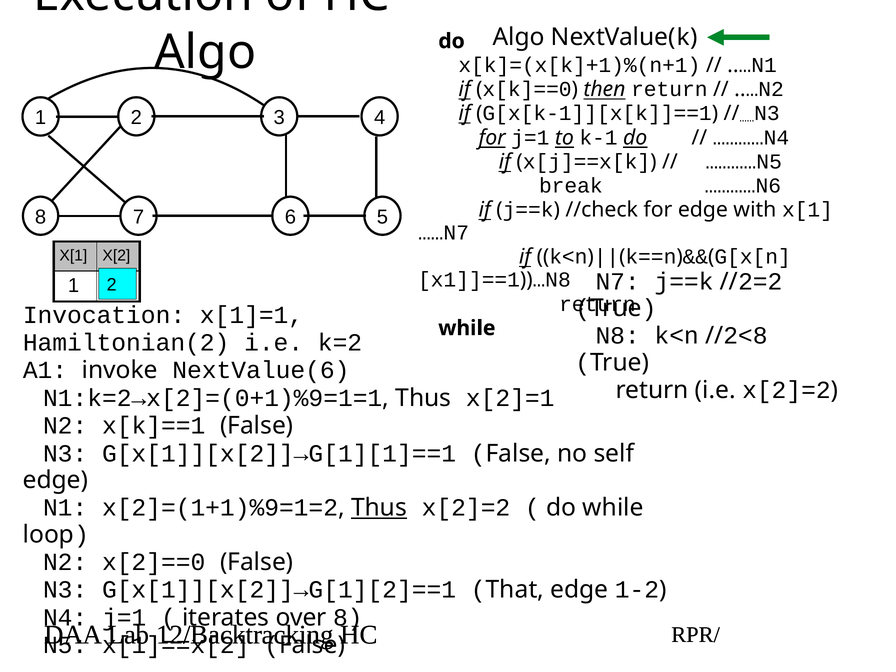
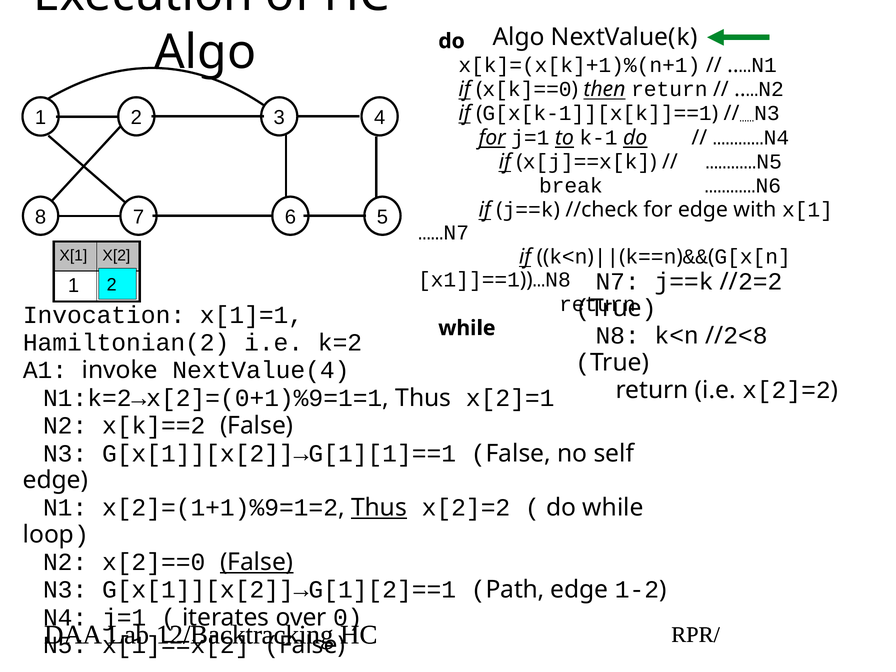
NextValue(6: NextValue(6 -> NextValue(4
x[k]==1: x[k]==1 -> x[k]==2
False at (257, 562) underline: none -> present
That: That -> Path
8 at (348, 618): 8 -> 0
